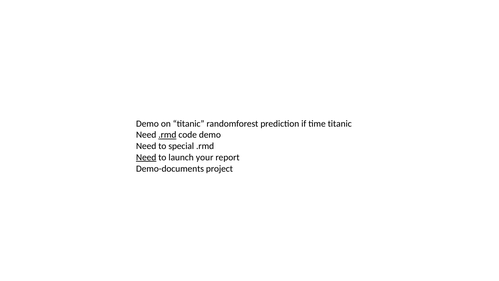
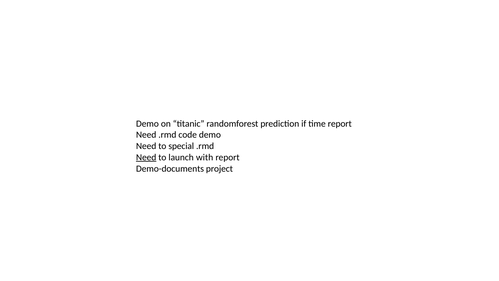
time titanic: titanic -> report
.rmd at (167, 135) underline: present -> none
your: your -> with
